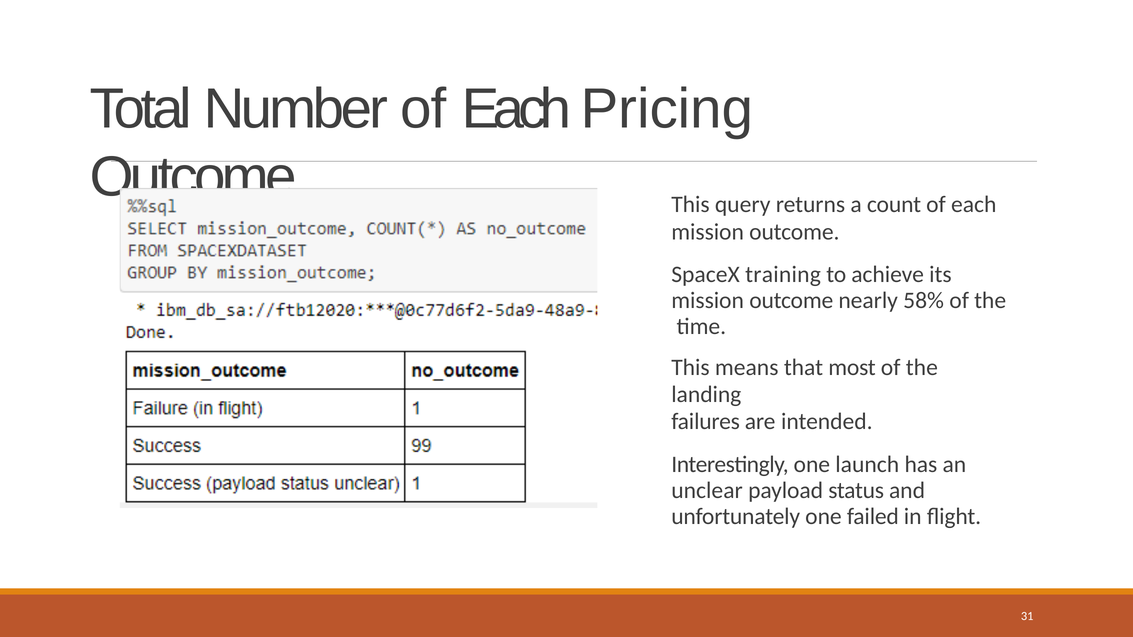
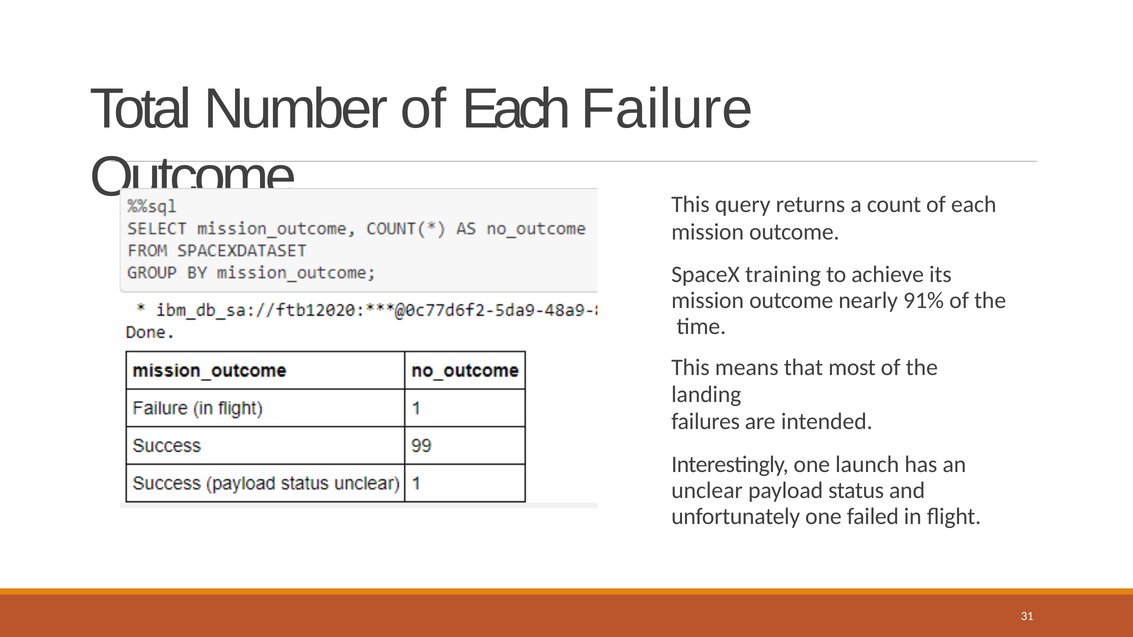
Pricing: Pricing -> Failure
58%: 58% -> 91%
